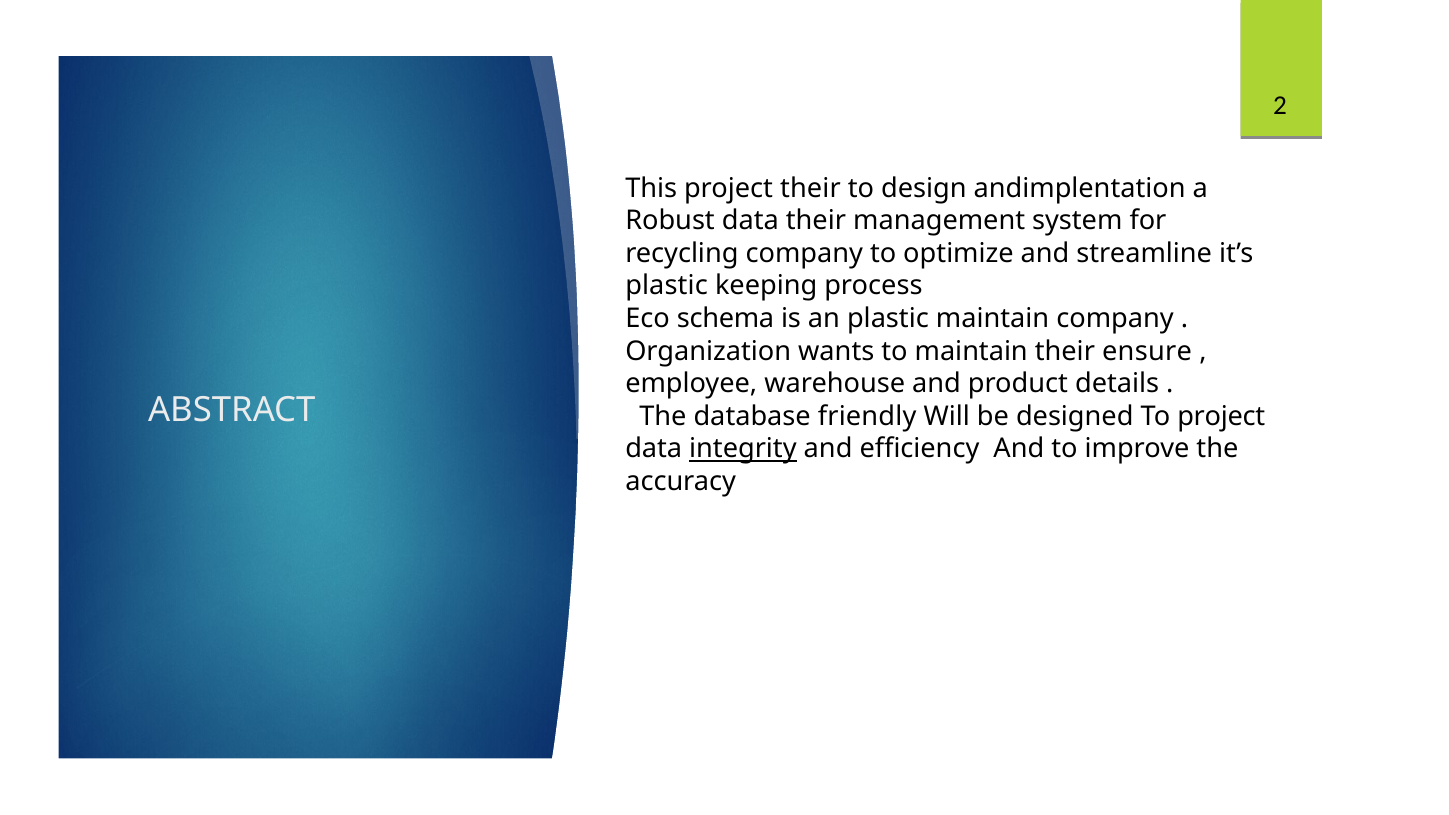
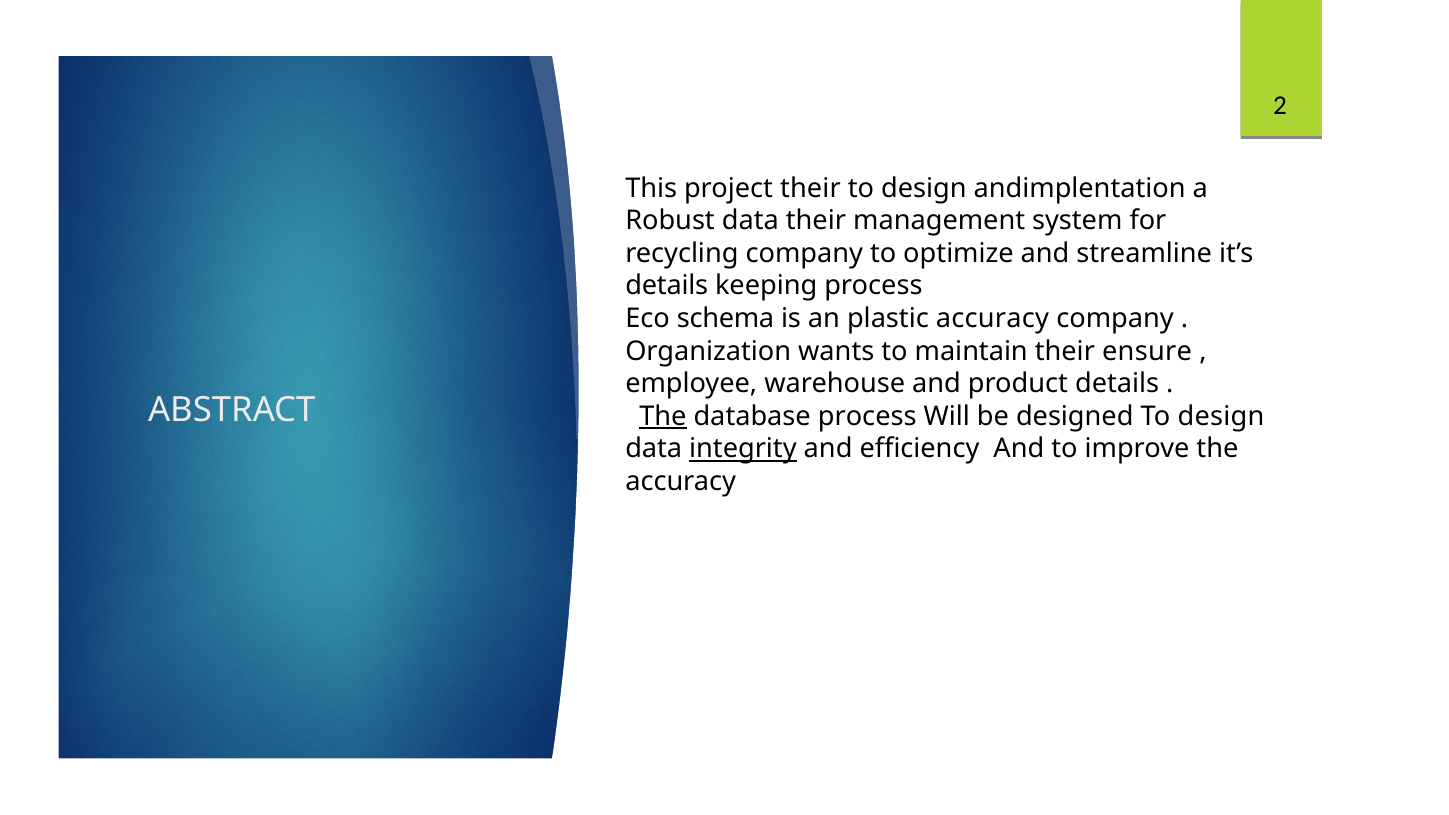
plastic at (667, 286): plastic -> details
plastic maintain: maintain -> accuracy
The at (663, 416) underline: none -> present
database friendly: friendly -> process
designed To project: project -> design
